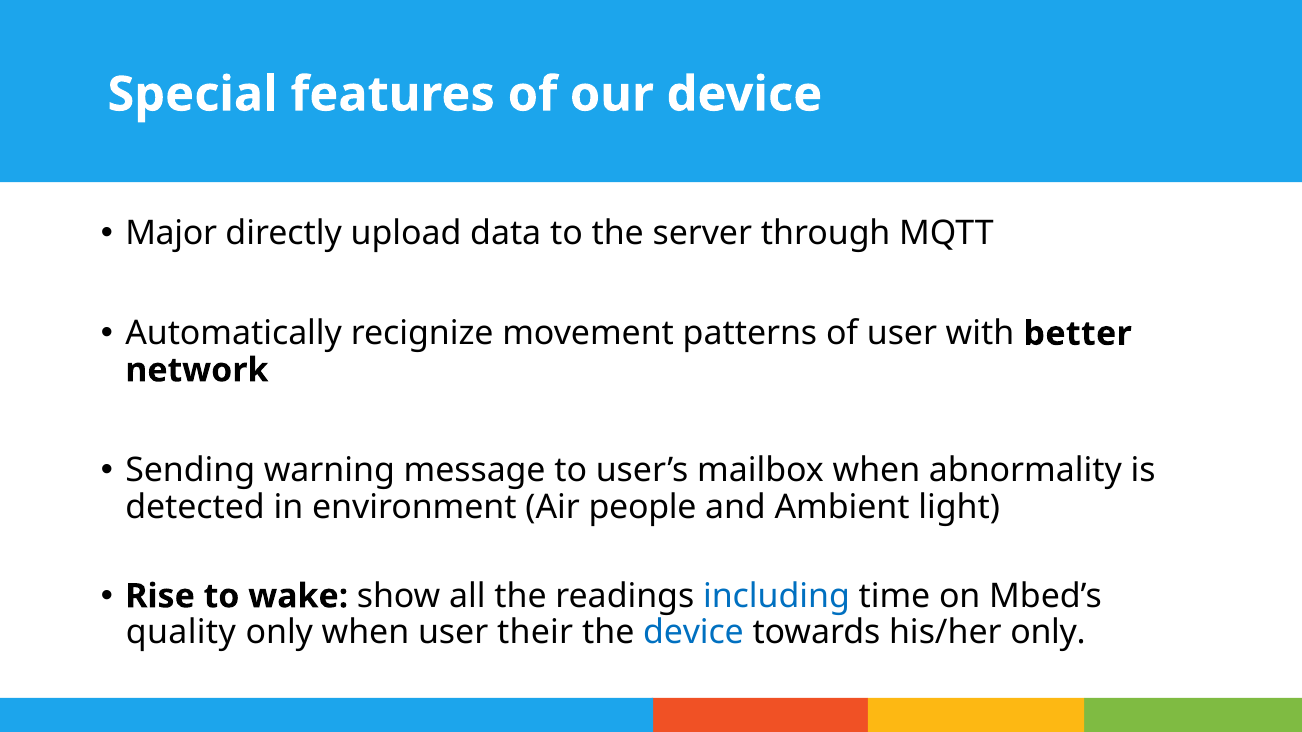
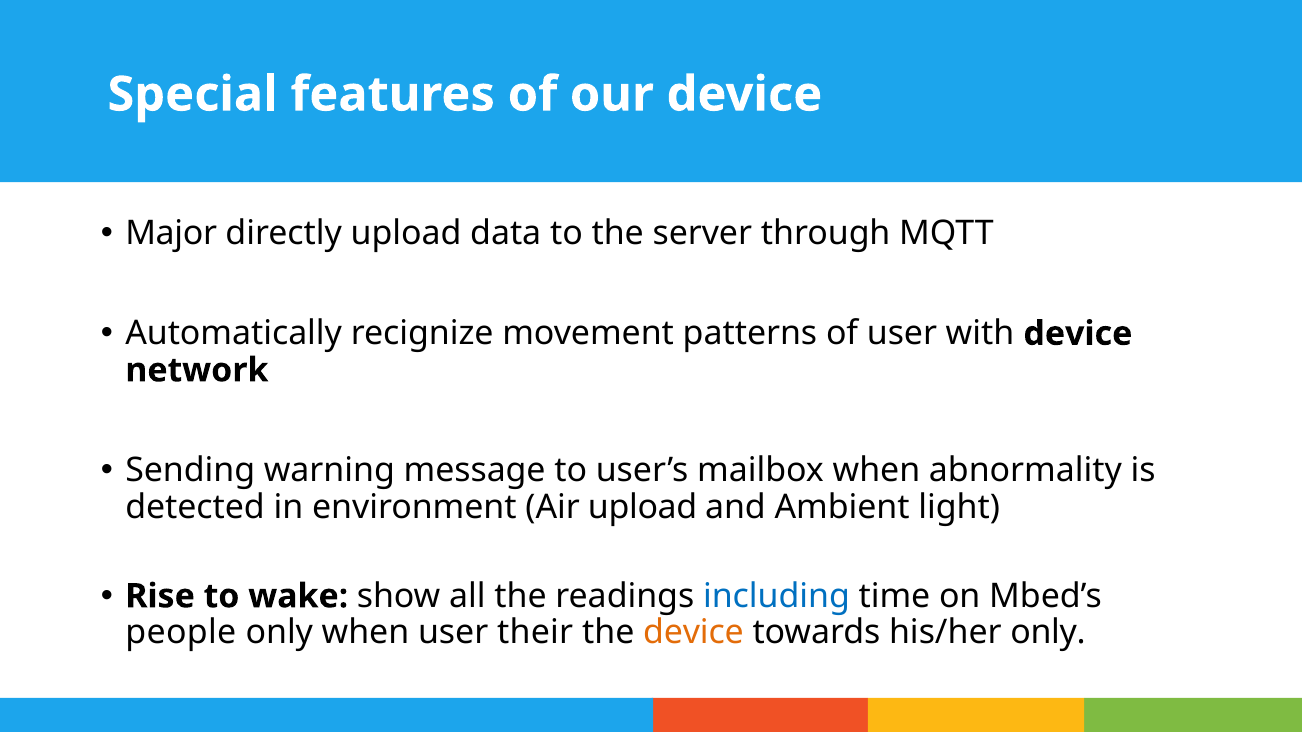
with better: better -> device
Air people: people -> upload
quality: quality -> people
device at (693, 633) colour: blue -> orange
